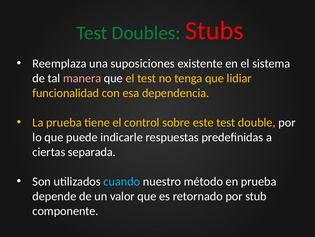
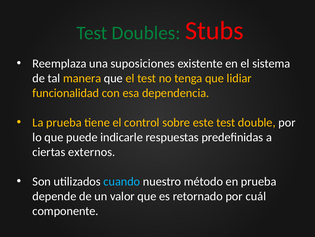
manera colour: pink -> yellow
separada: separada -> externos
stub: stub -> cuál
